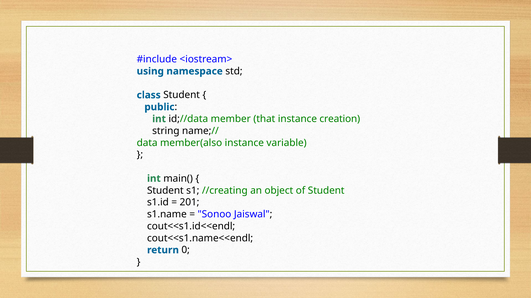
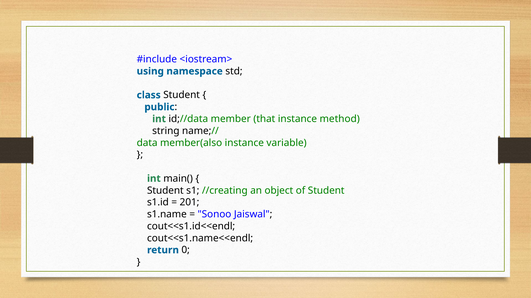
creation: creation -> method
